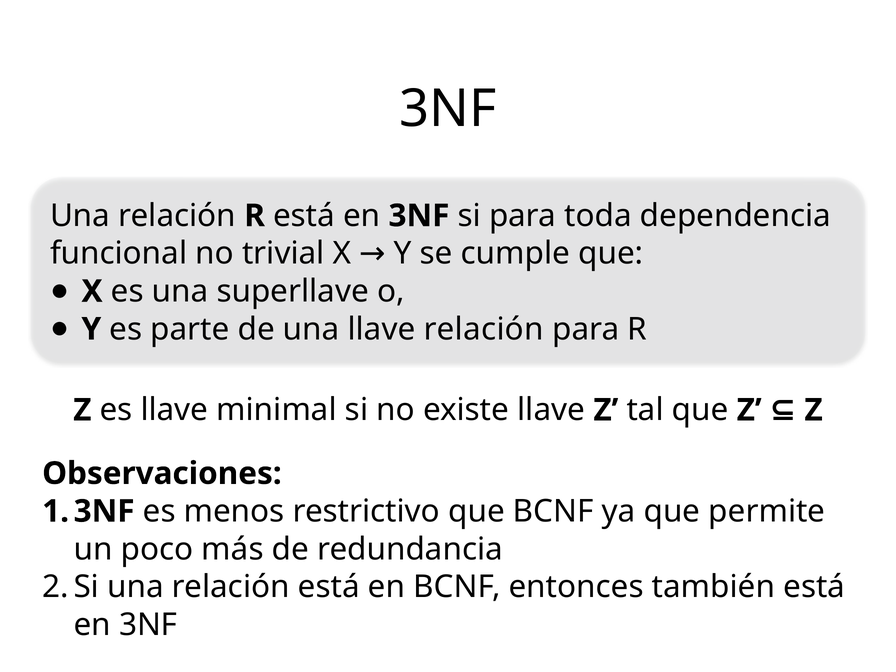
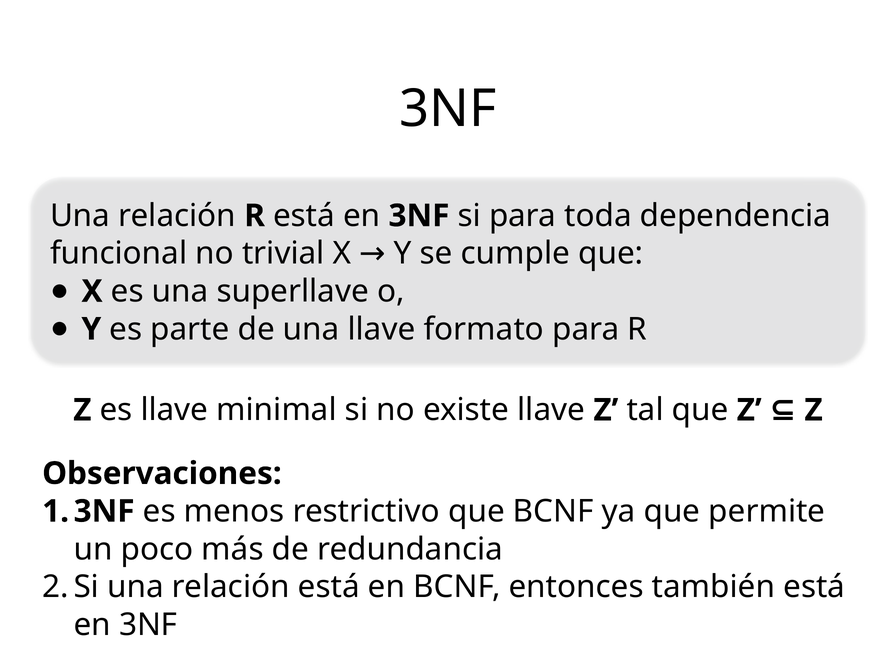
llave relación: relación -> formato
